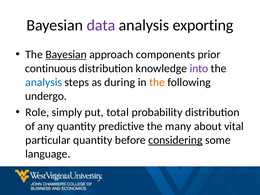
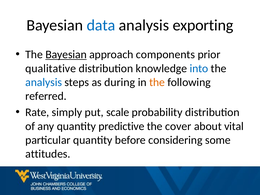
data colour: purple -> blue
continuous: continuous -> qualitative
into colour: purple -> blue
undergo: undergo -> referred
Role: Role -> Rate
total: total -> scale
many: many -> cover
considering underline: present -> none
language: language -> attitudes
